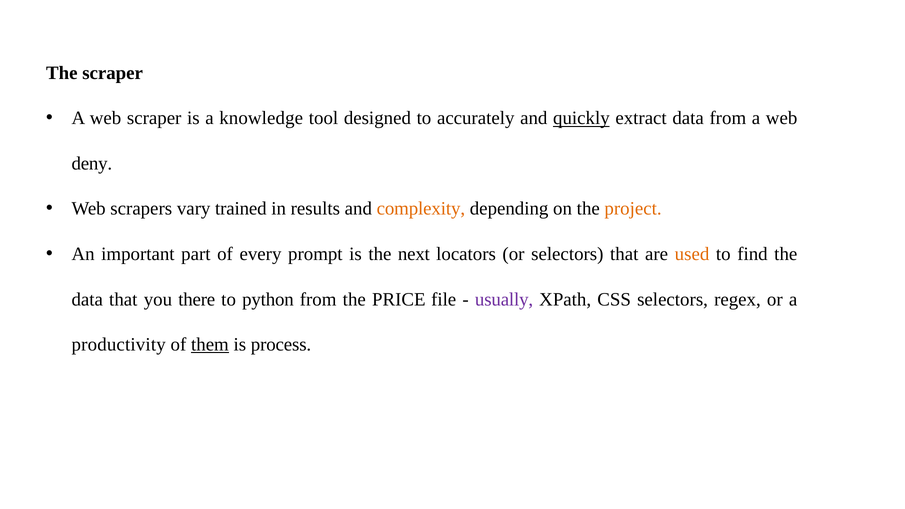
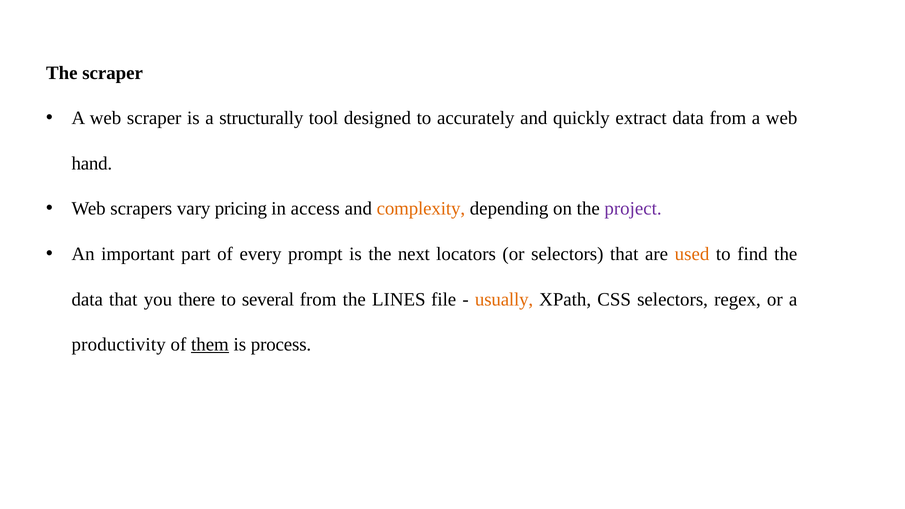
knowledge: knowledge -> structurally
quickly underline: present -> none
deny: deny -> hand
trained: trained -> pricing
results: results -> access
project colour: orange -> purple
python: python -> several
PRICE: PRICE -> LINES
usually colour: purple -> orange
